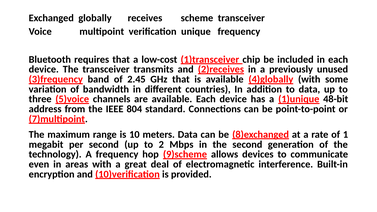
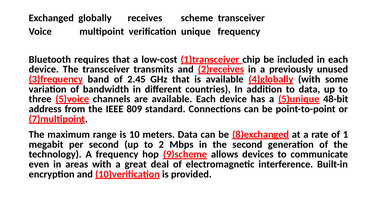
1)unique: 1)unique -> 5)unique
804: 804 -> 809
